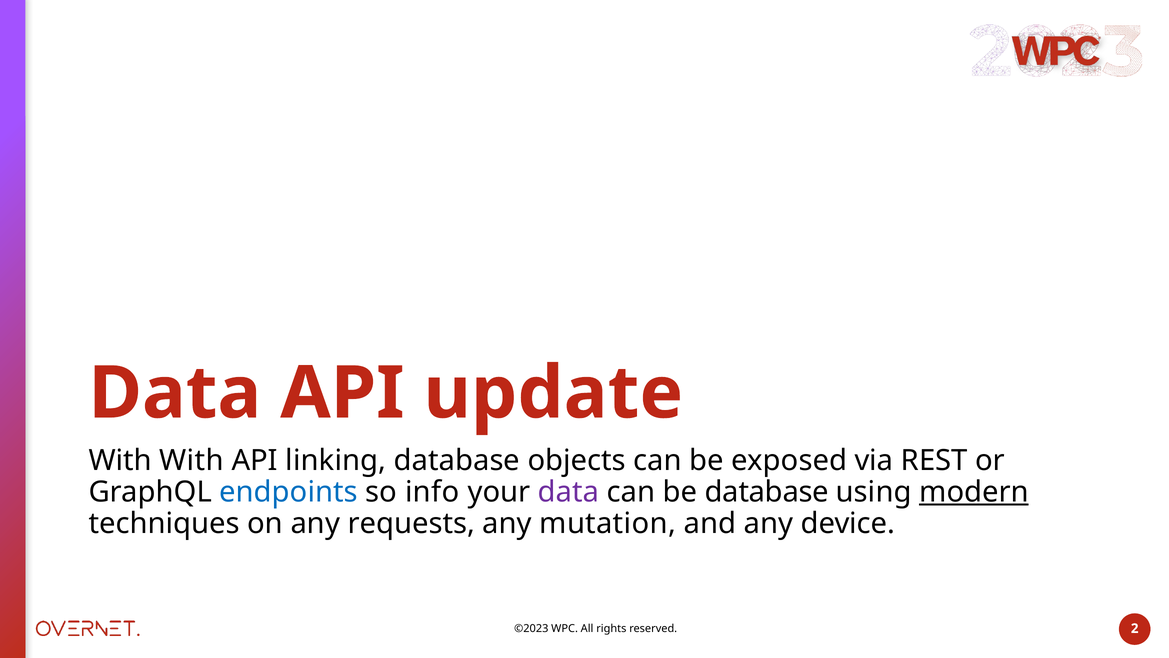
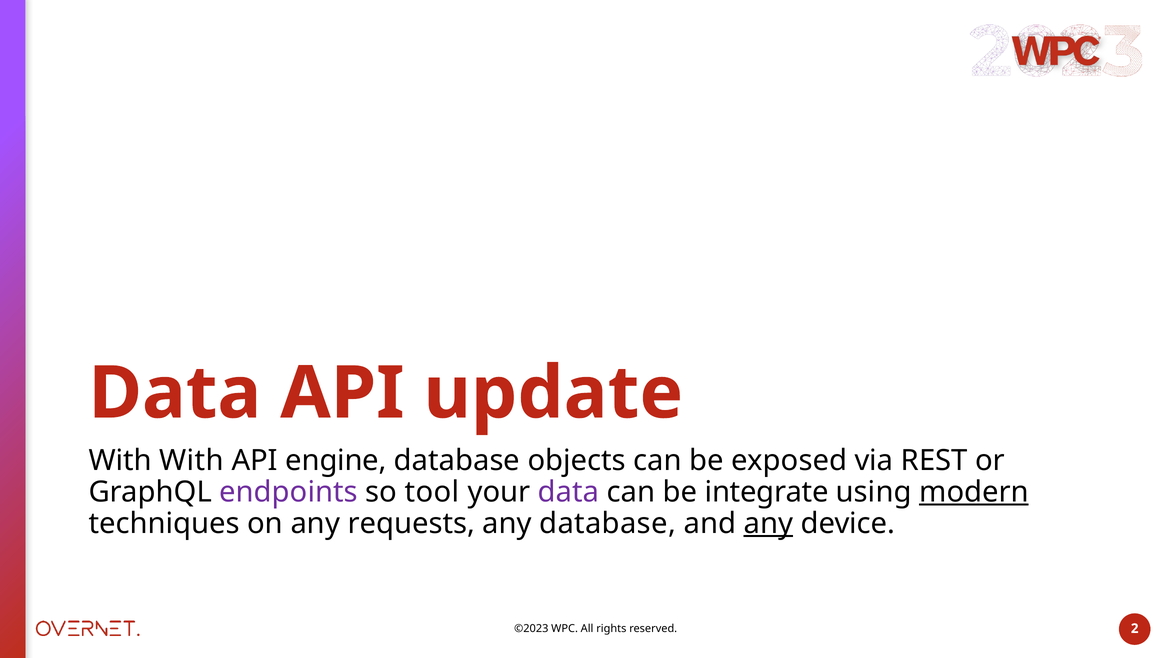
linking: linking -> engine
endpoints colour: blue -> purple
info: info -> tool
be database: database -> integrate
any mutation: mutation -> database
any at (768, 523) underline: none -> present
